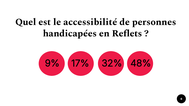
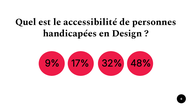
Reflets: Reflets -> Design
